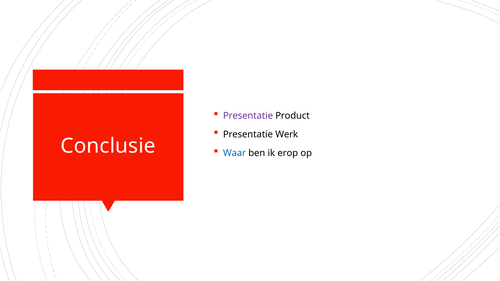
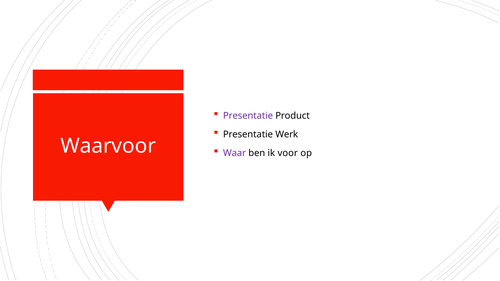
Conclusie: Conclusie -> Waarvoor
Waar colour: blue -> purple
erop: erop -> voor
